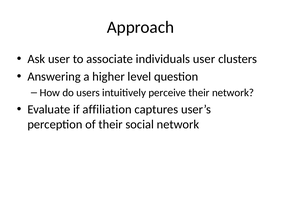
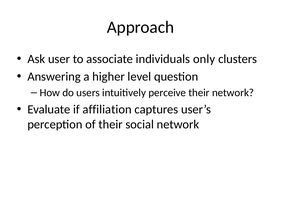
individuals user: user -> only
